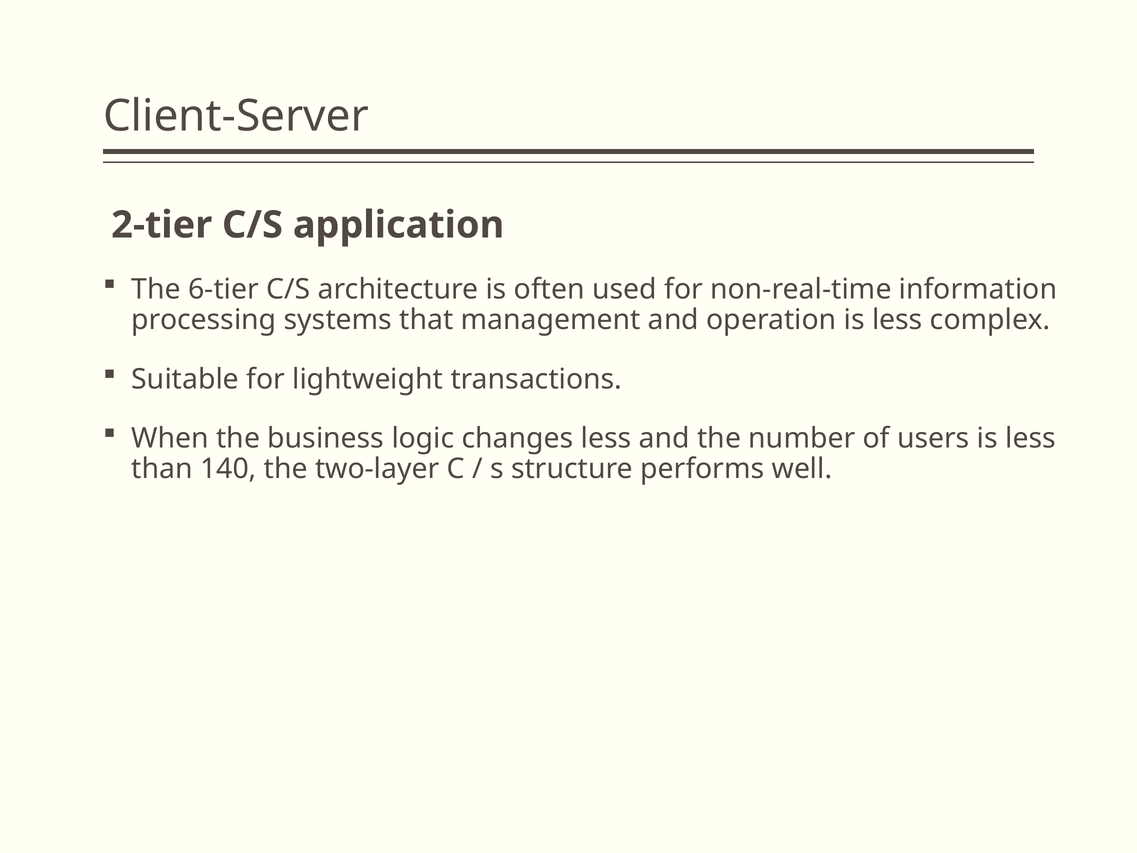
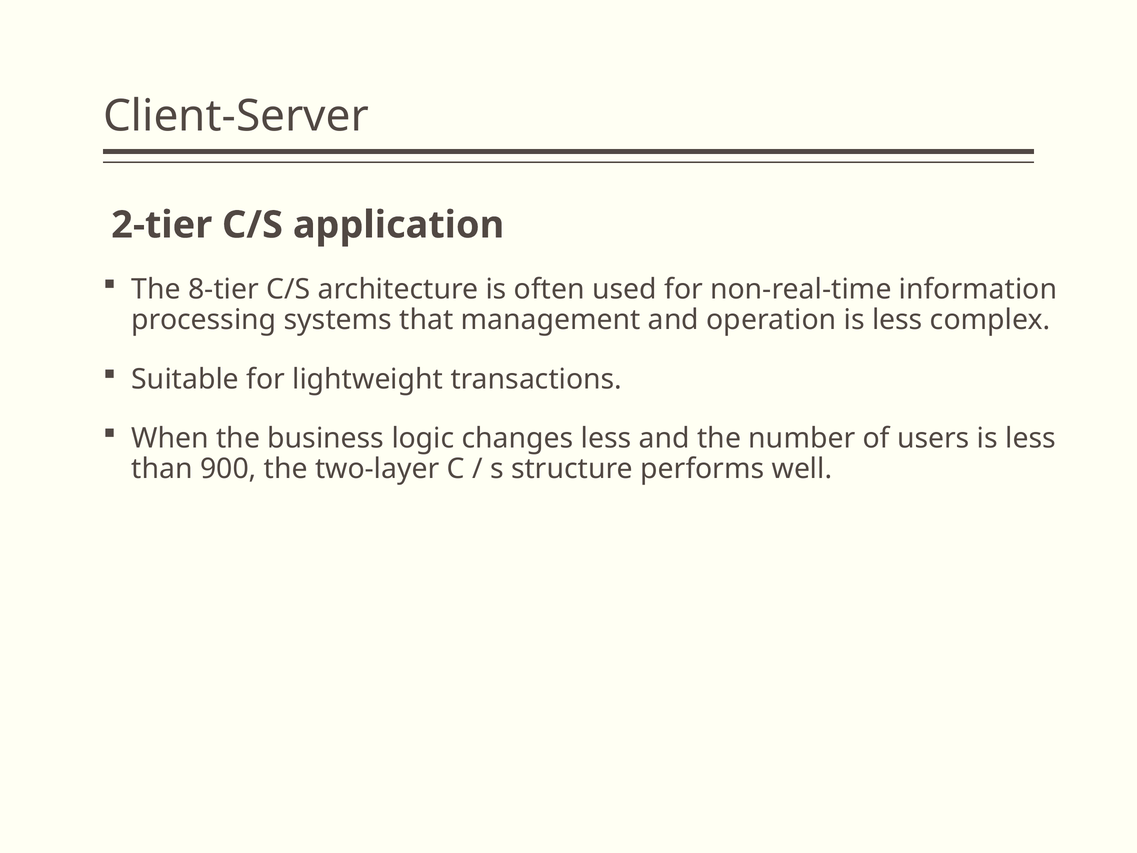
6-tier: 6-tier -> 8-tier
140: 140 -> 900
